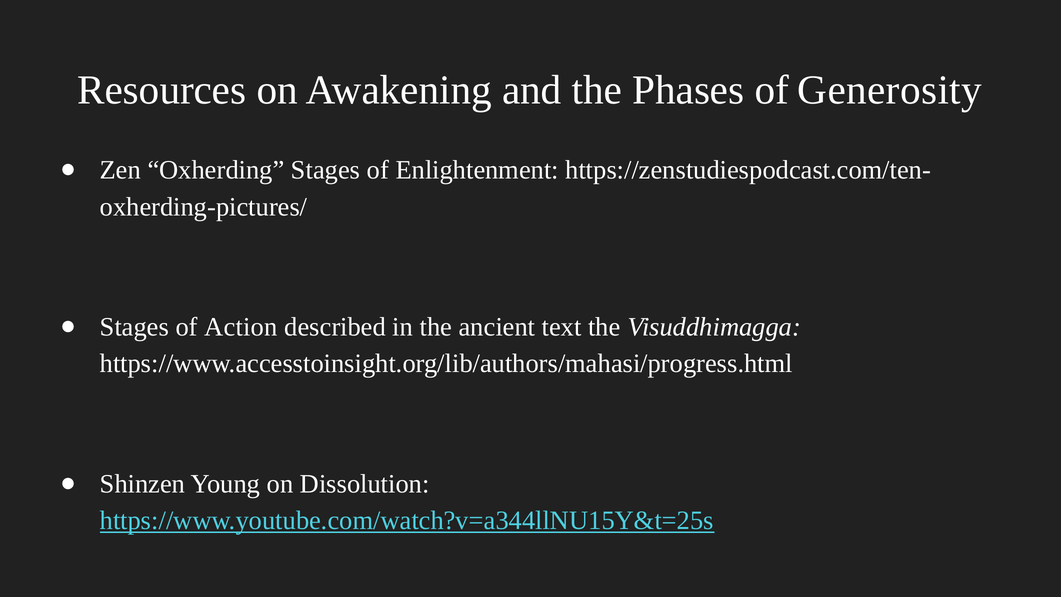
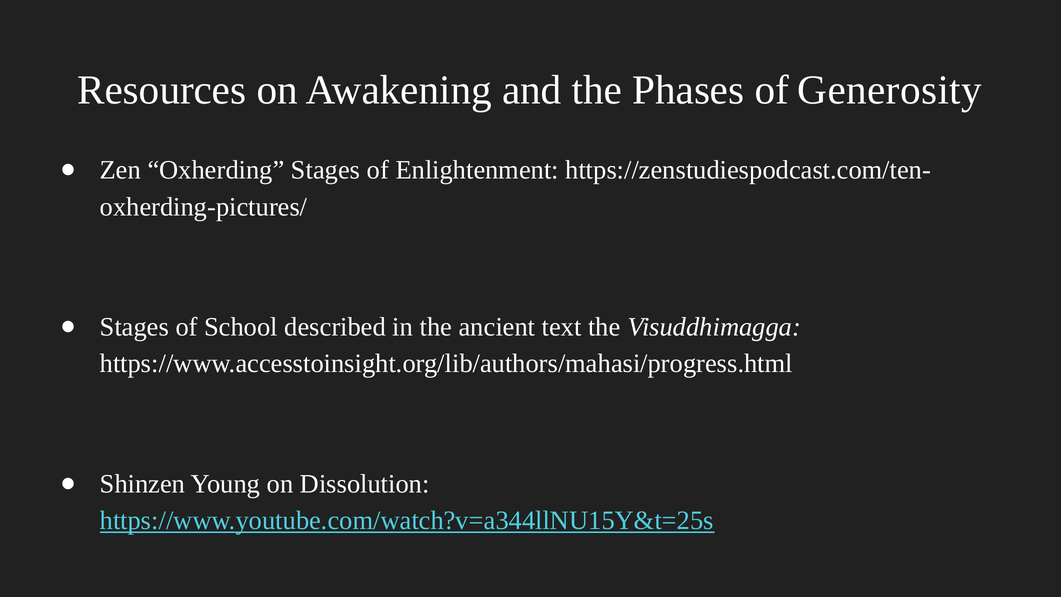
Action: Action -> School
